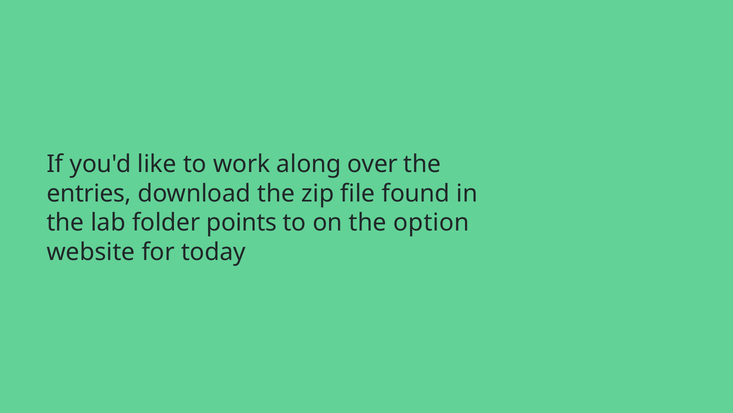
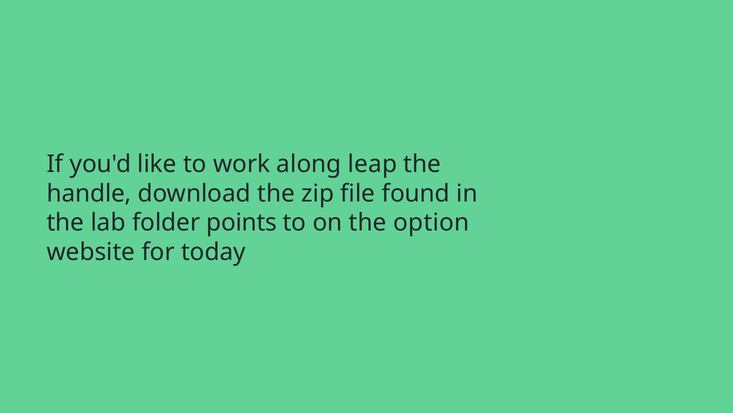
over: over -> leap
entries: entries -> handle
